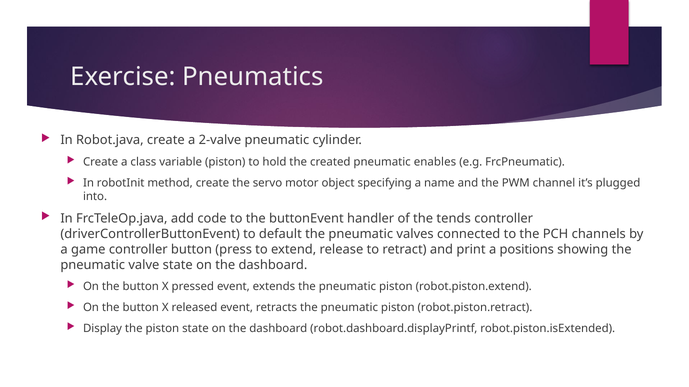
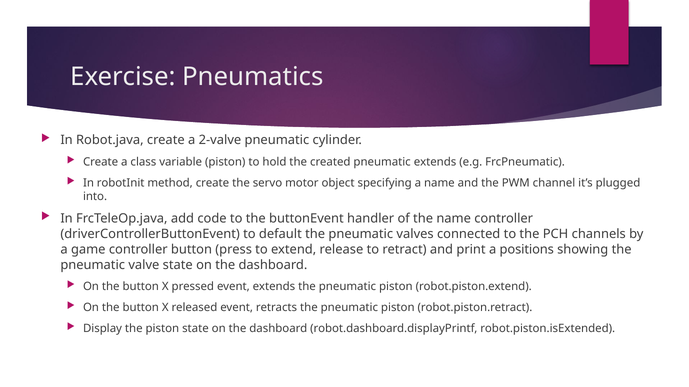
pneumatic enables: enables -> extends
the tends: tends -> name
